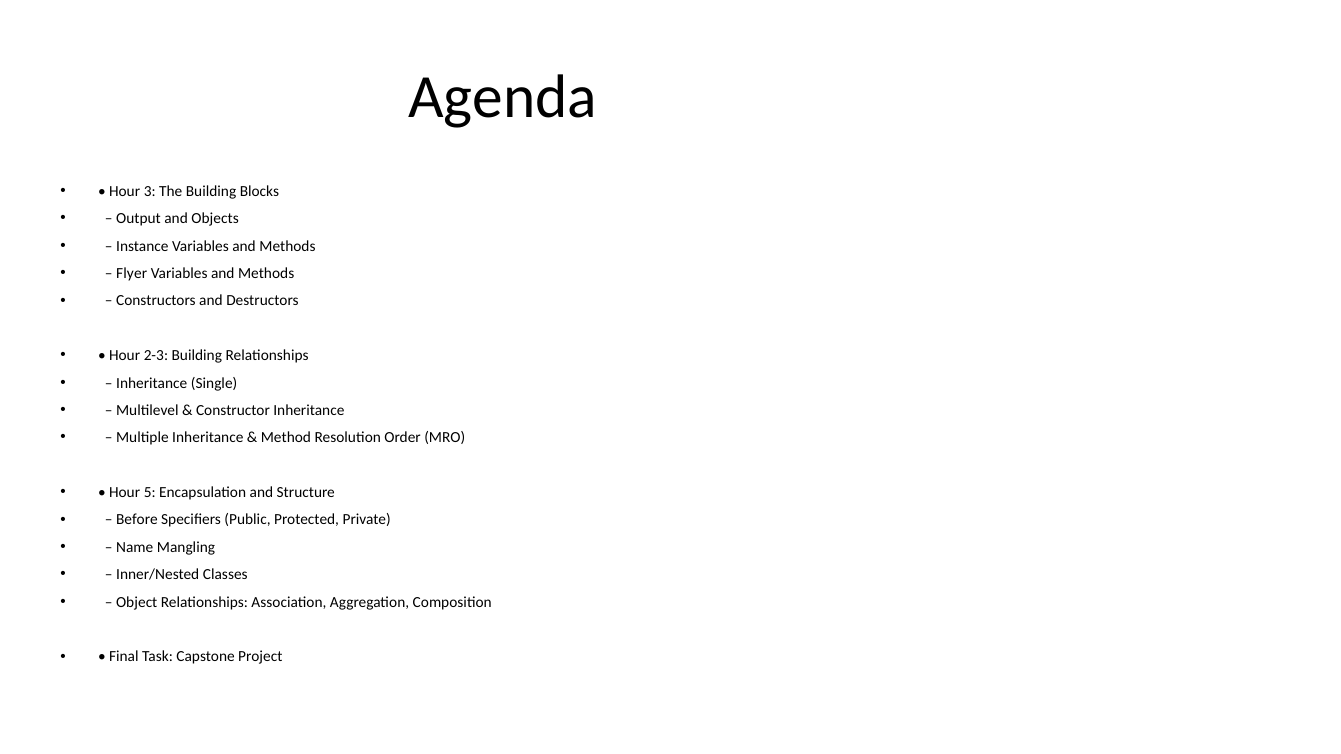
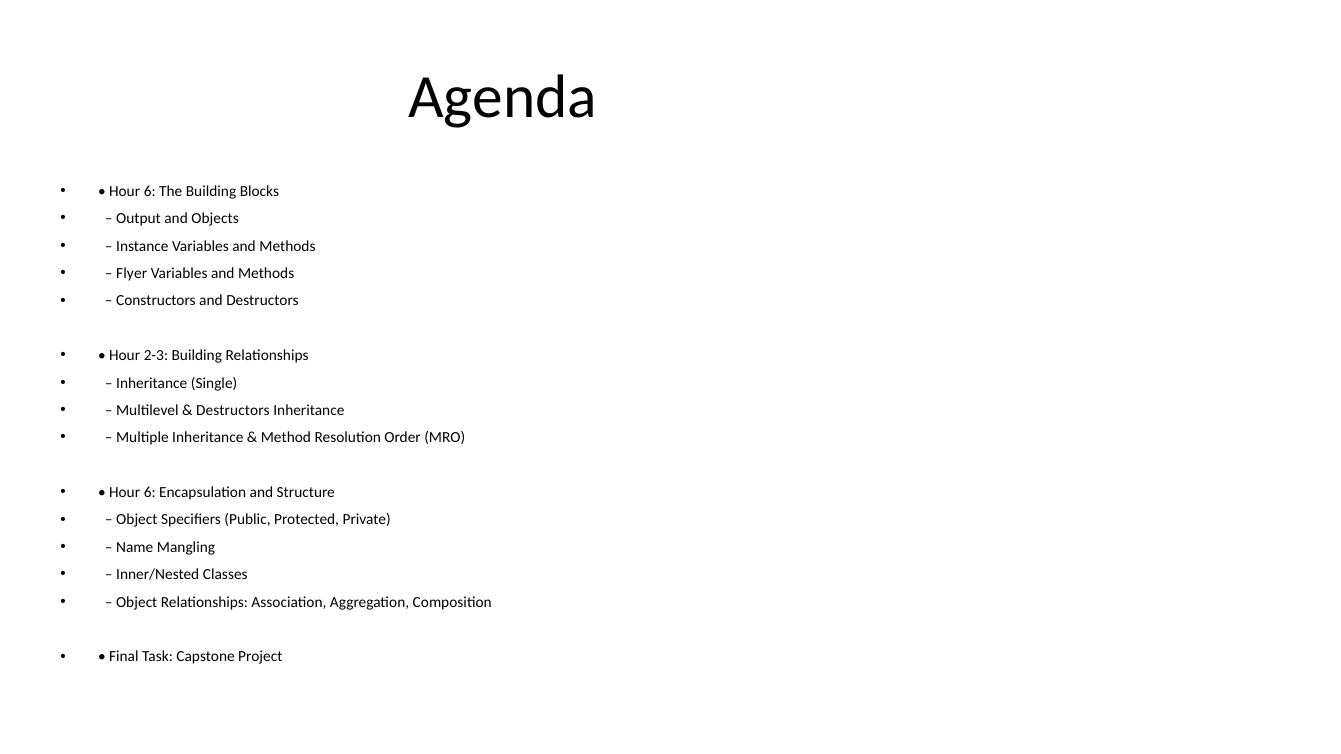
3 at (150, 191): 3 -> 6
Constructor at (233, 411): Constructor -> Destructors
5 at (150, 493): 5 -> 6
Before at (137, 520): Before -> Object
